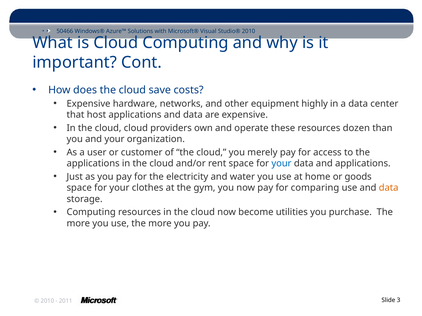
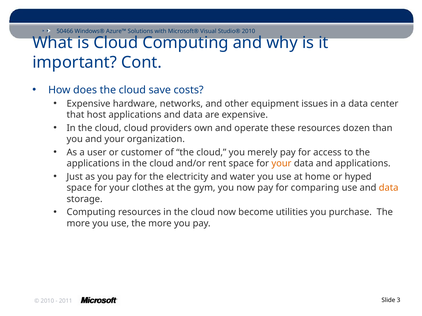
highly: highly -> issues
your at (281, 164) colour: blue -> orange
goods: goods -> hyped
